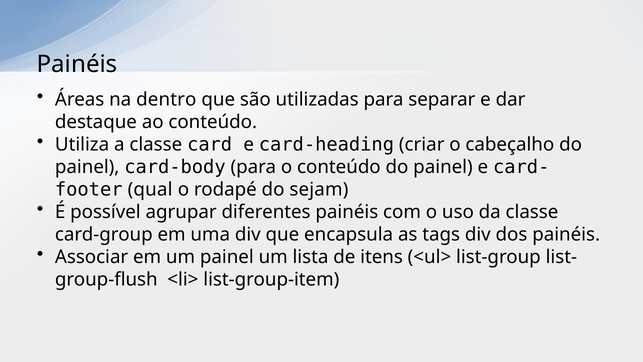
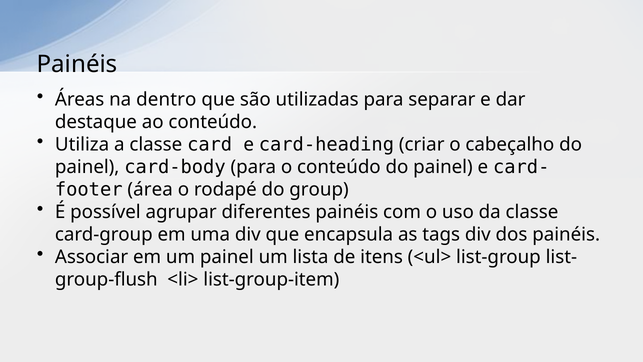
qual: qual -> área
sejam: sejam -> group
